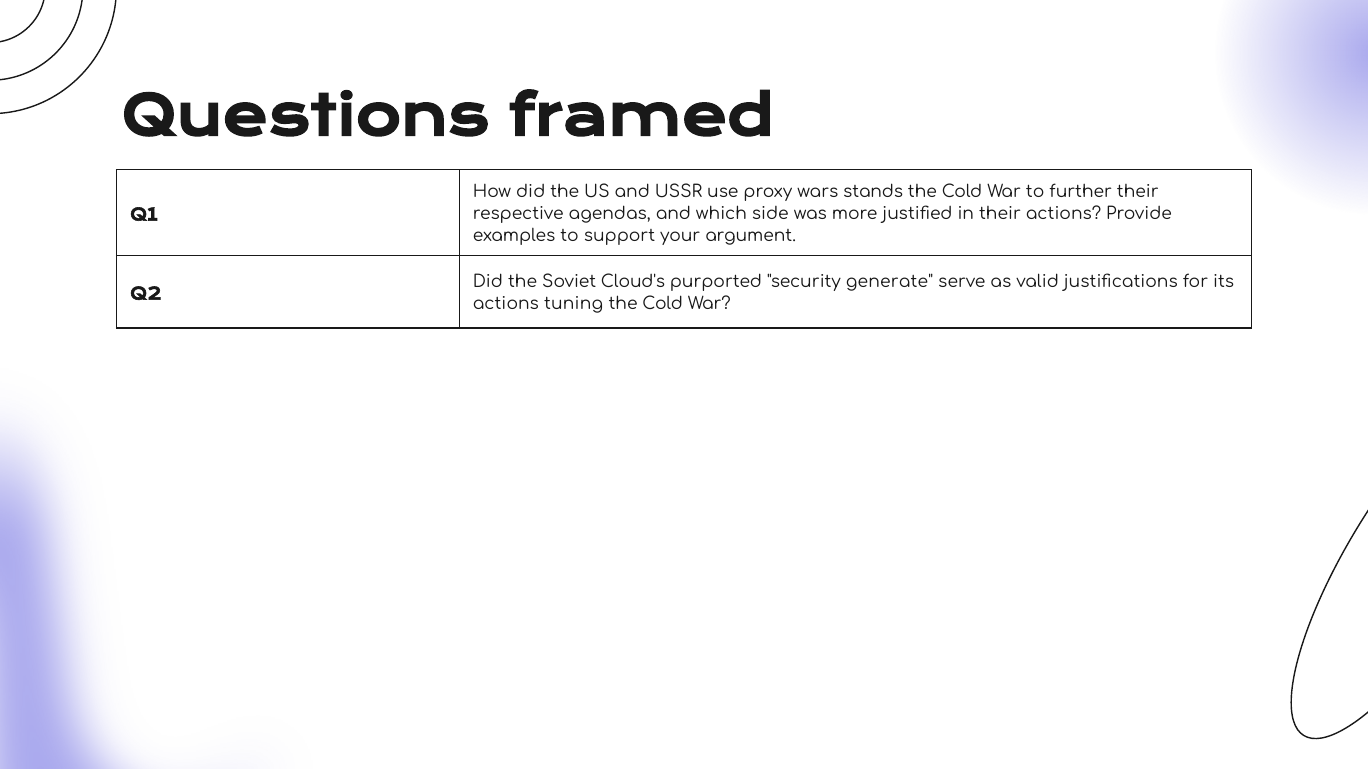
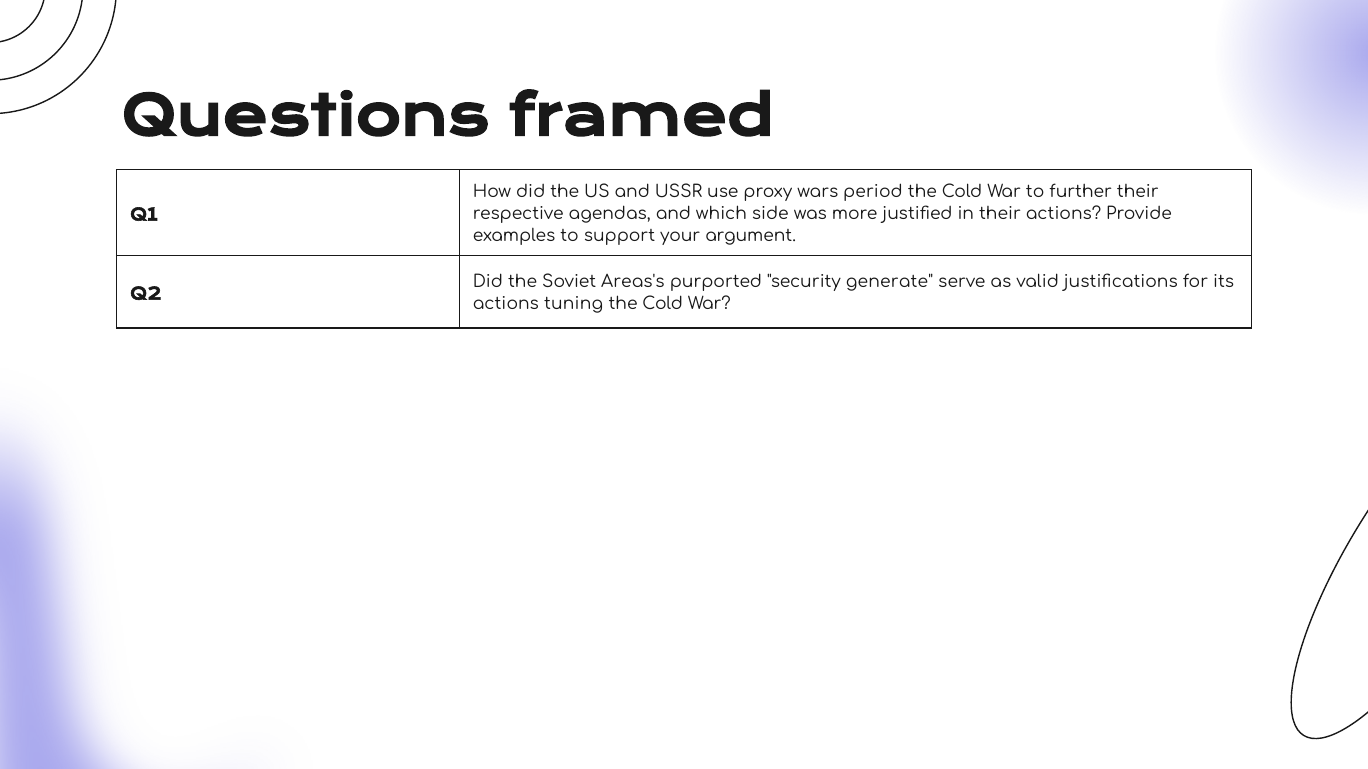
stands: stands -> period
Cloud's: Cloud's -> Areas's
